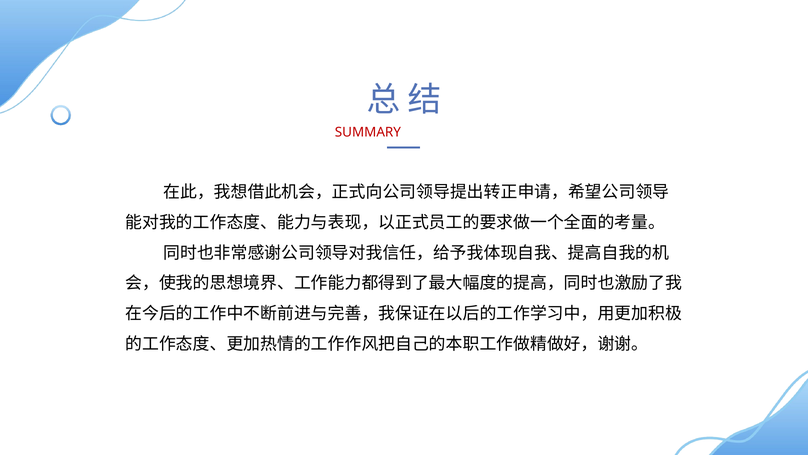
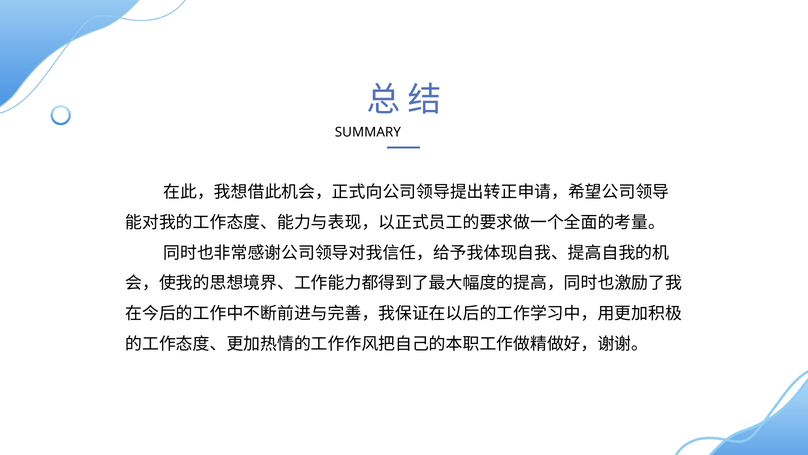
SUMMARY colour: red -> black
